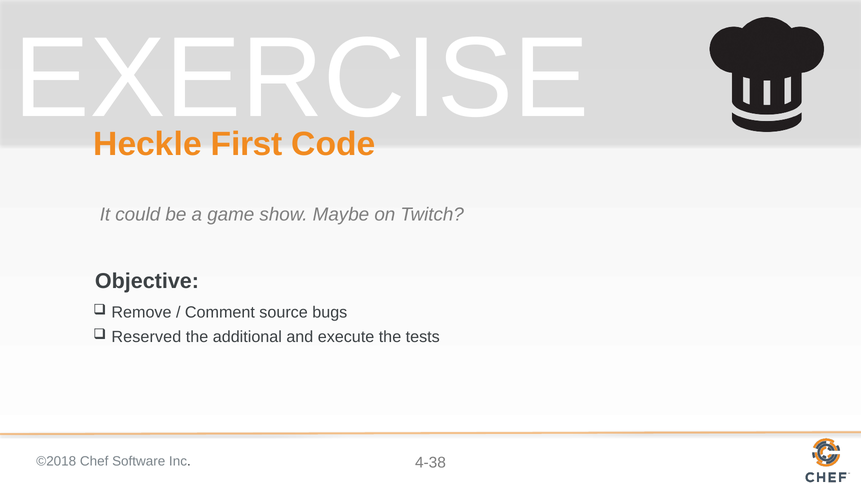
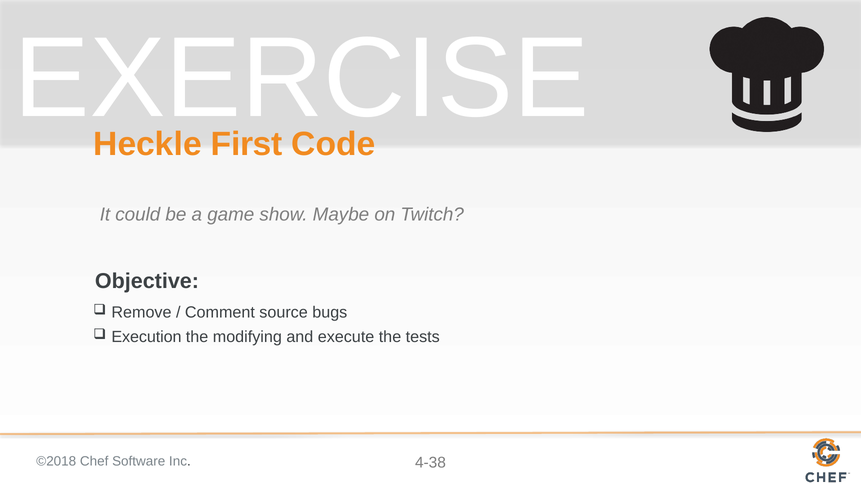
Reserved: Reserved -> Execution
additional: additional -> modifying
